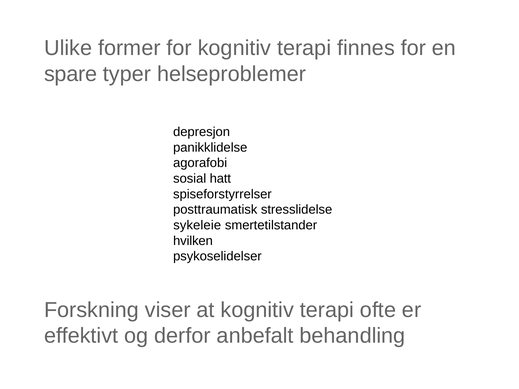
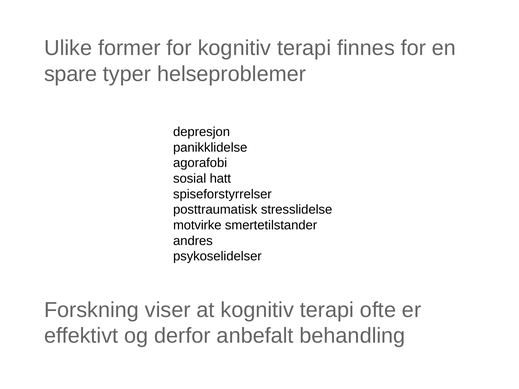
sykeleie: sykeleie -> motvirke
hvilken: hvilken -> andres
